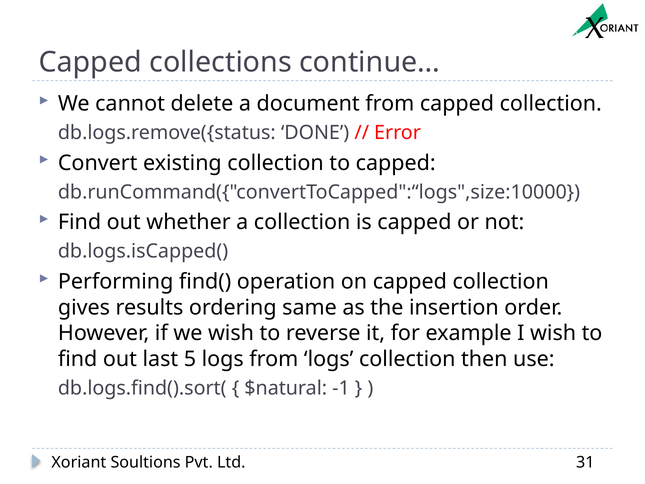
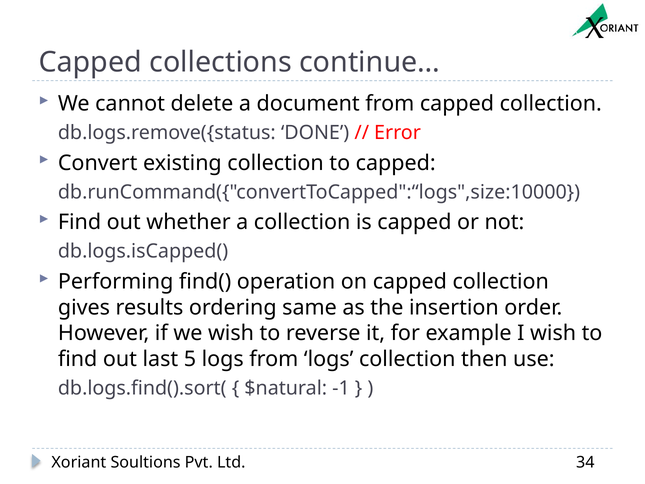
31: 31 -> 34
